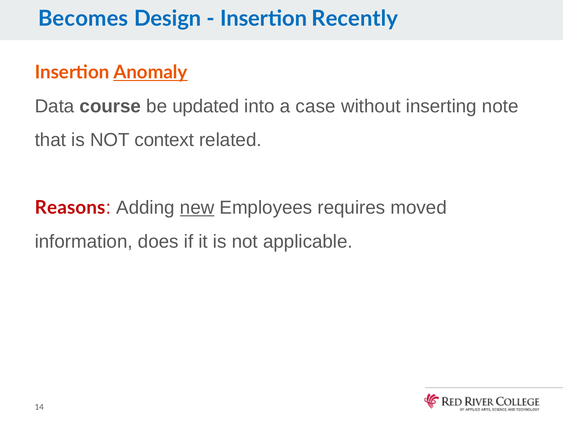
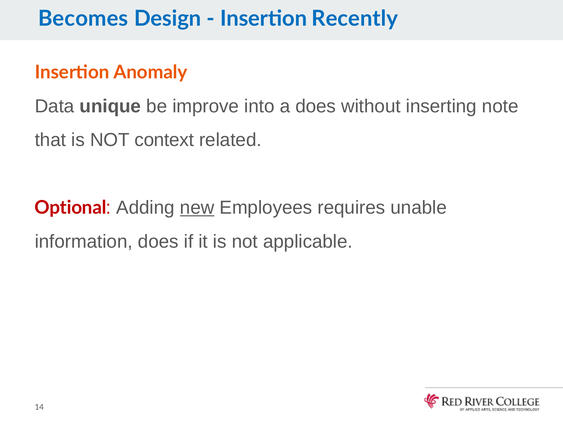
Anomaly underline: present -> none
course: course -> unique
updated: updated -> improve
a case: case -> does
Reasons: Reasons -> Optional
moved: moved -> unable
